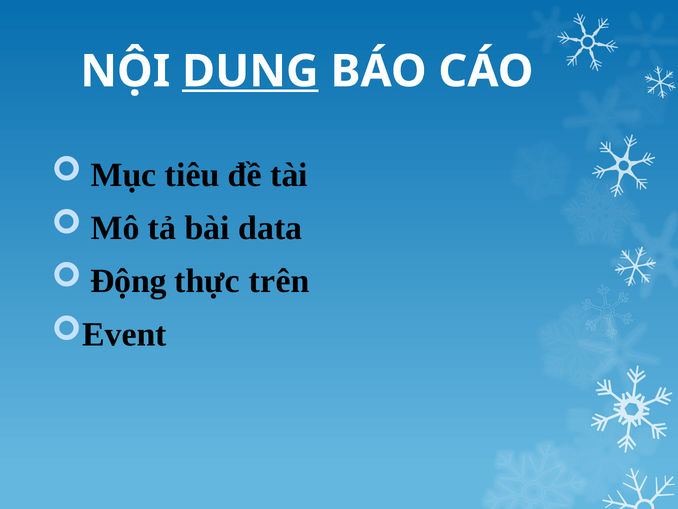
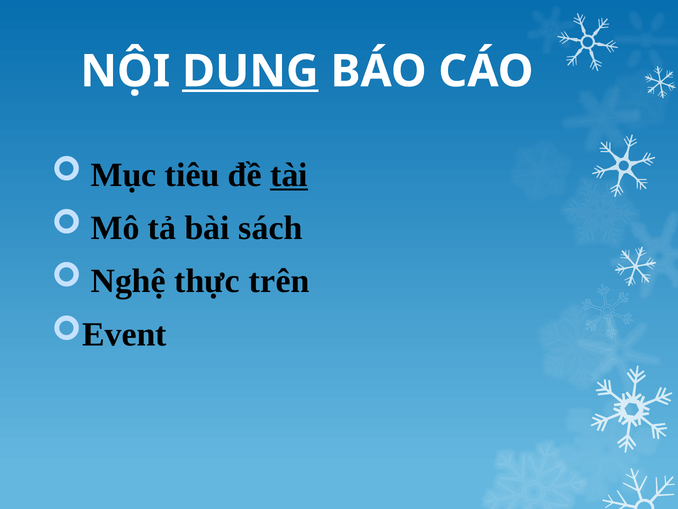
tài underline: none -> present
data: data -> sách
Động: Động -> Nghệ
